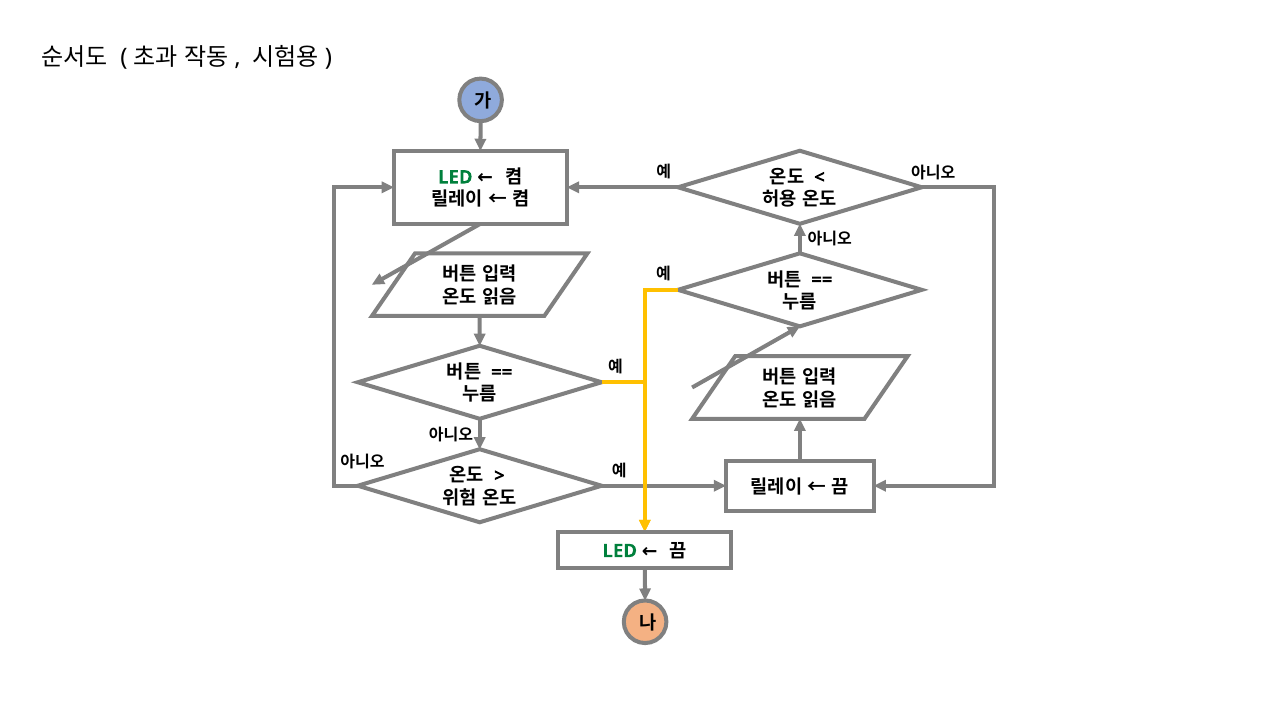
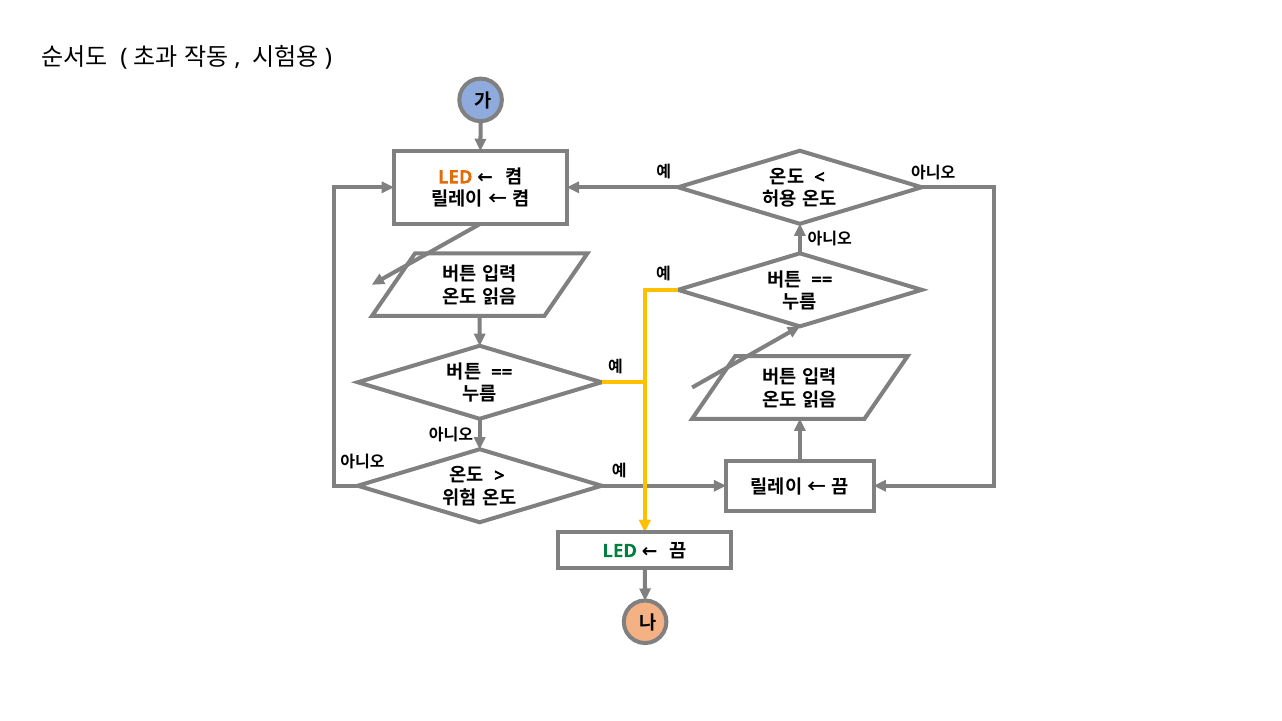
LED at (455, 177) colour: green -> orange
